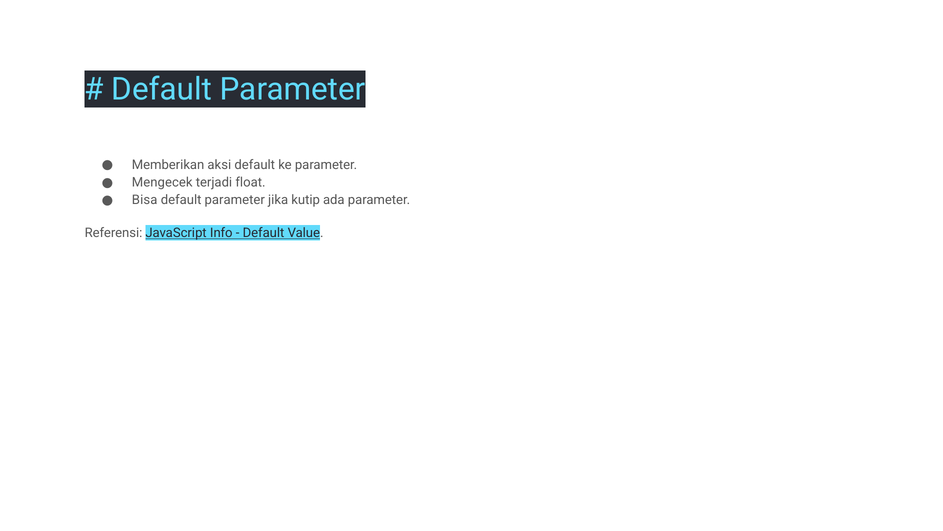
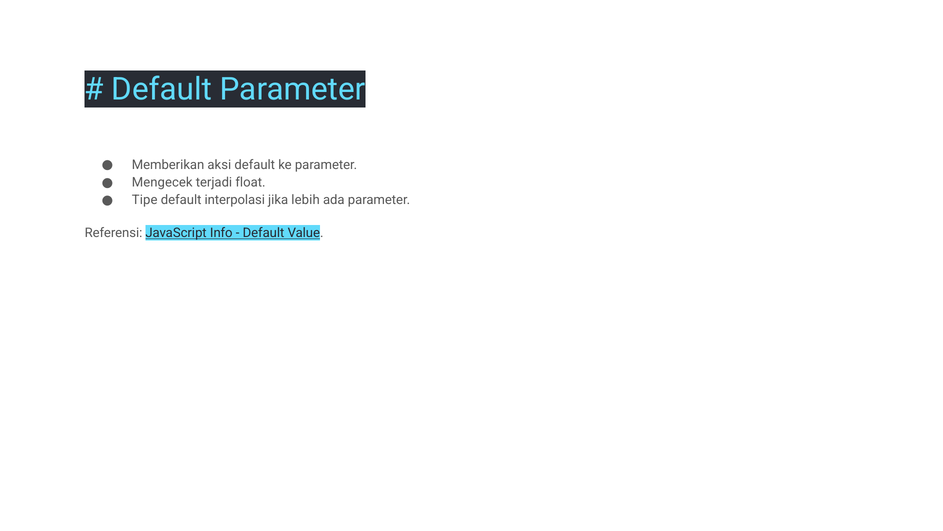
Bisa: Bisa -> Tipe
parameter at (235, 200): parameter -> interpolasi
kutip: kutip -> lebih
